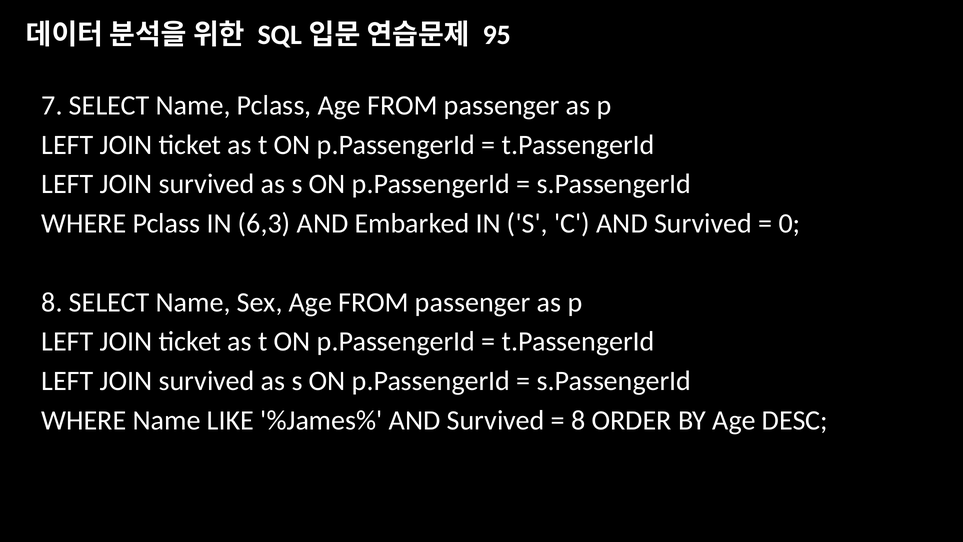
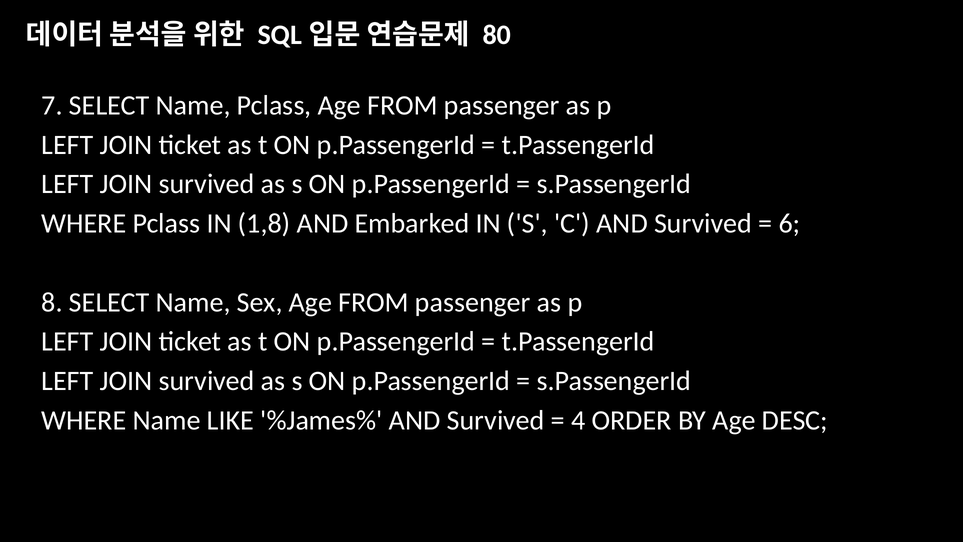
95: 95 -> 80
6,3: 6,3 -> 1,8
0: 0 -> 6
8 at (578, 420): 8 -> 4
